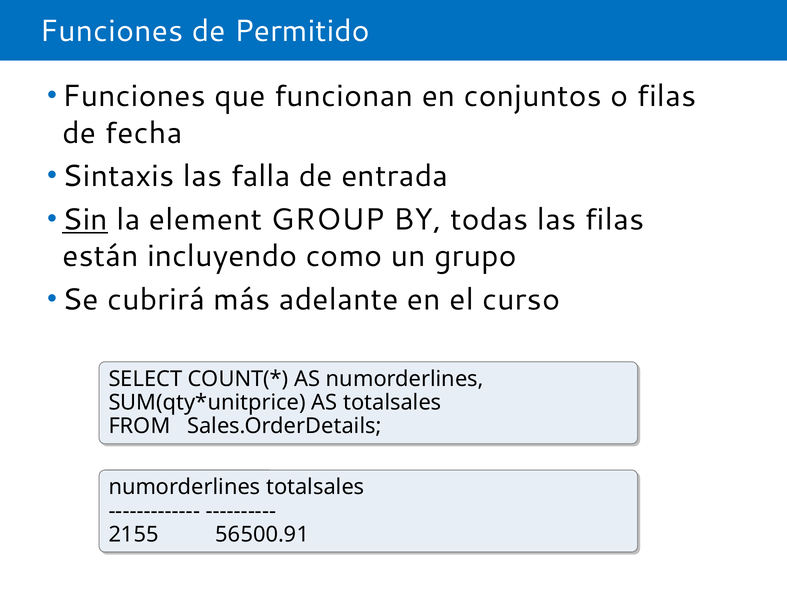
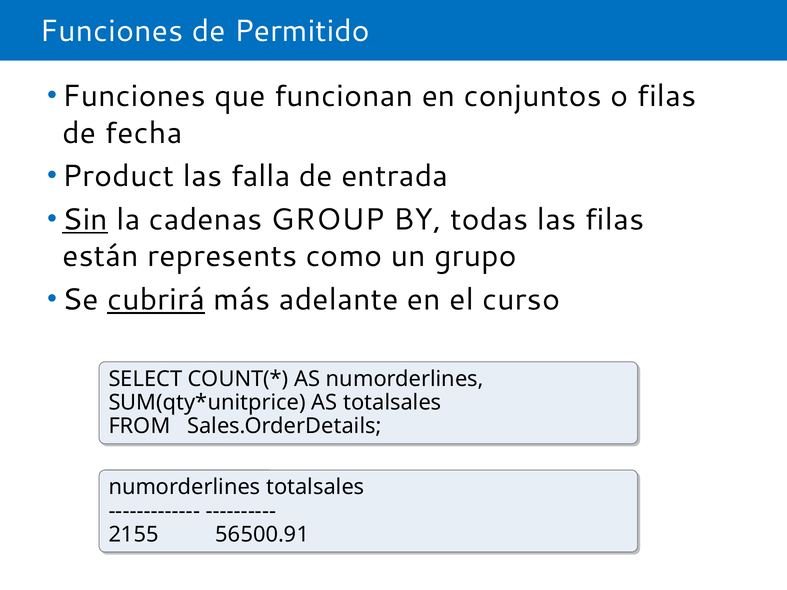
Sintaxis: Sintaxis -> Product
element: element -> cadenas
incluyendo: incluyendo -> represents
cubrirá underline: none -> present
